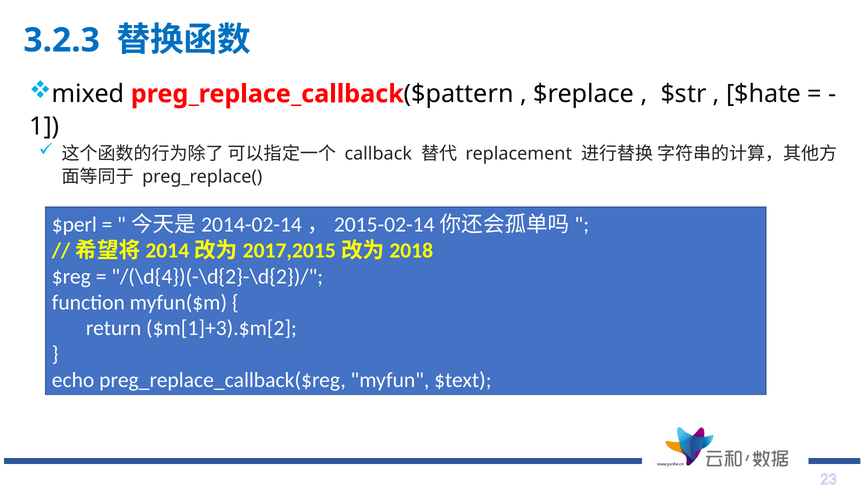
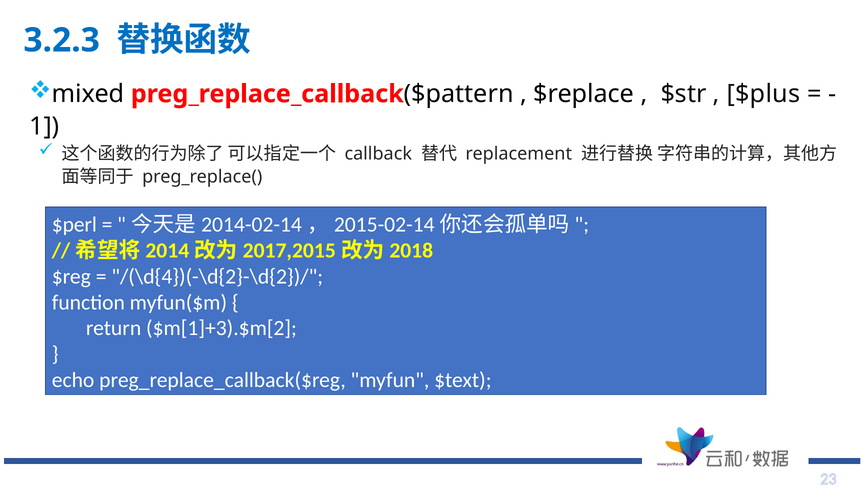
$hate: $hate -> $plus
